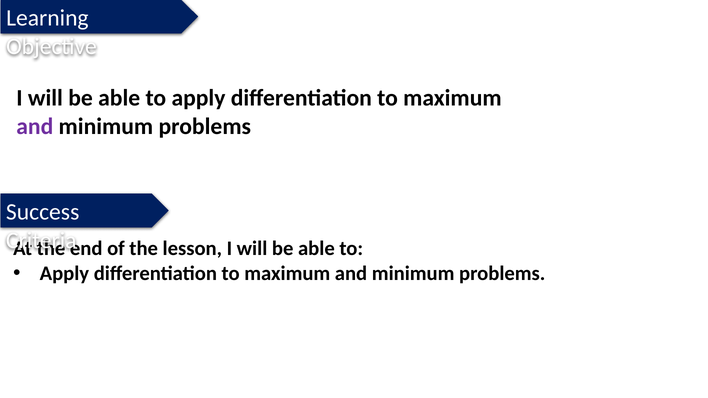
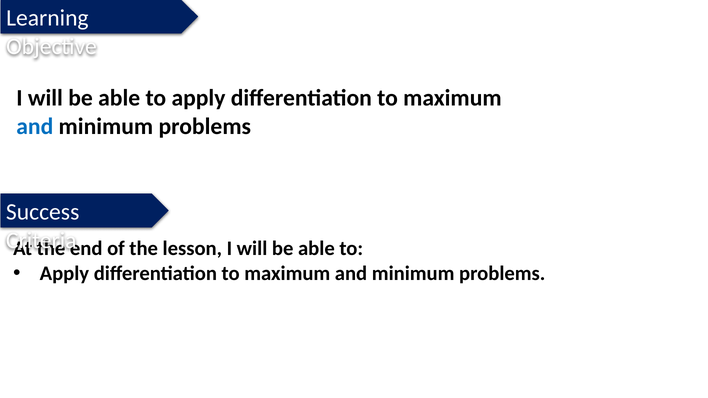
and at (35, 126) colour: purple -> blue
